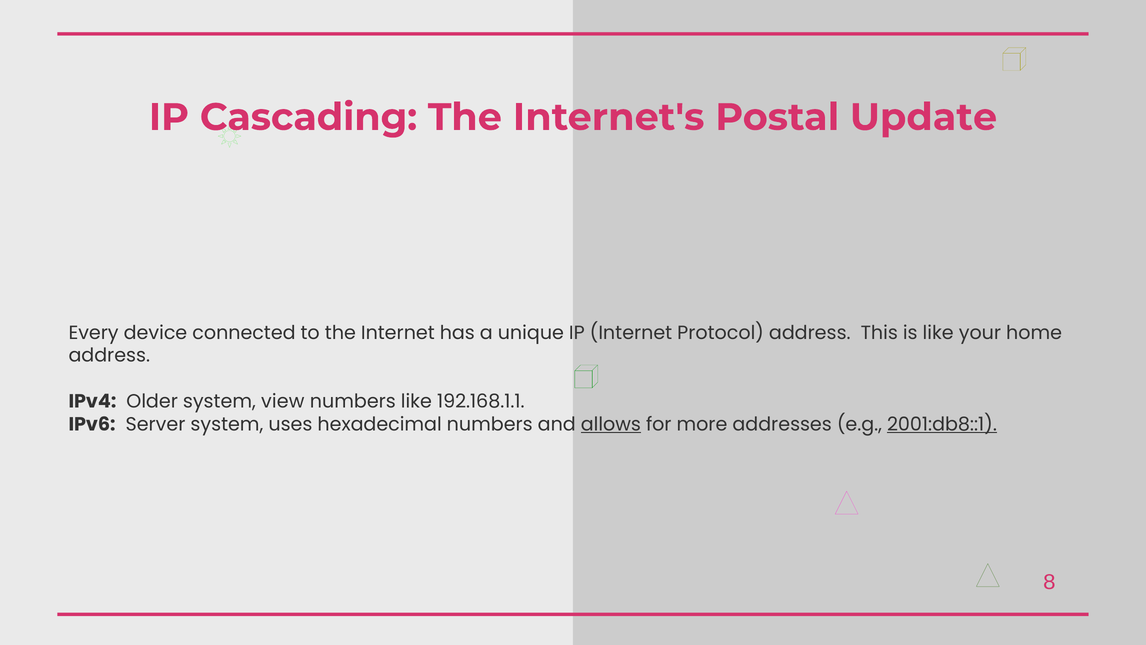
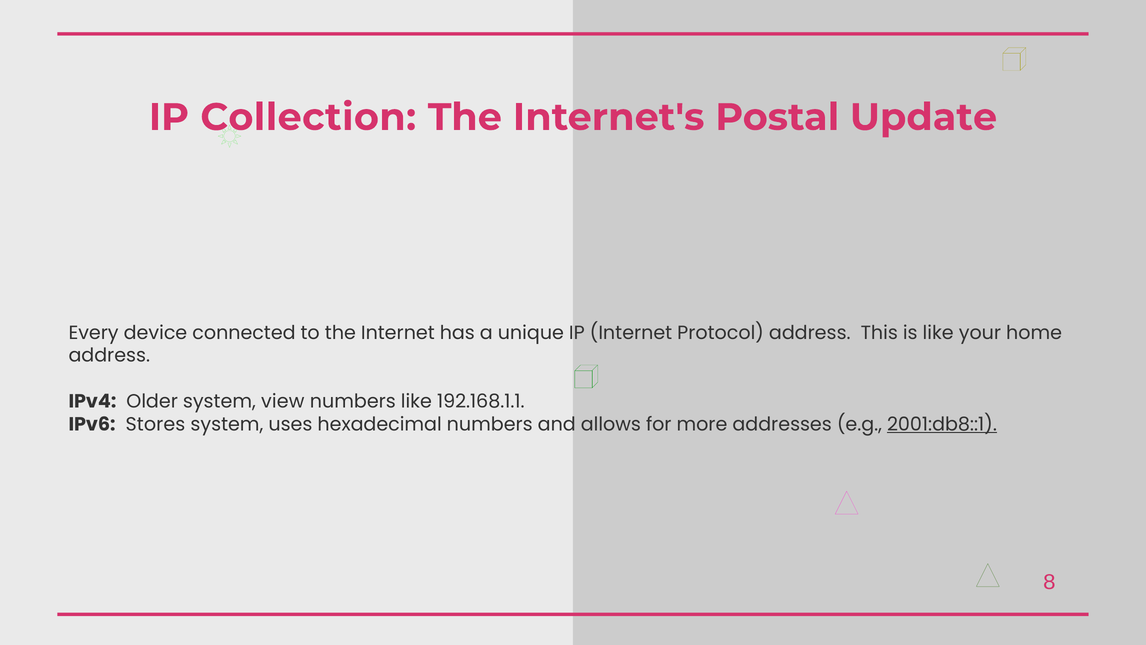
Cascading: Cascading -> Collection
Server: Server -> Stores
allows underline: present -> none
